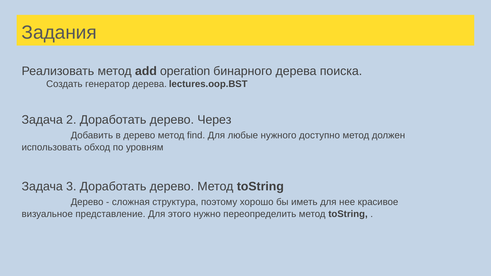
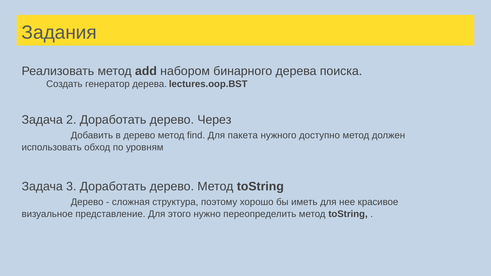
operation: operation -> набором
любые: любые -> пакета
